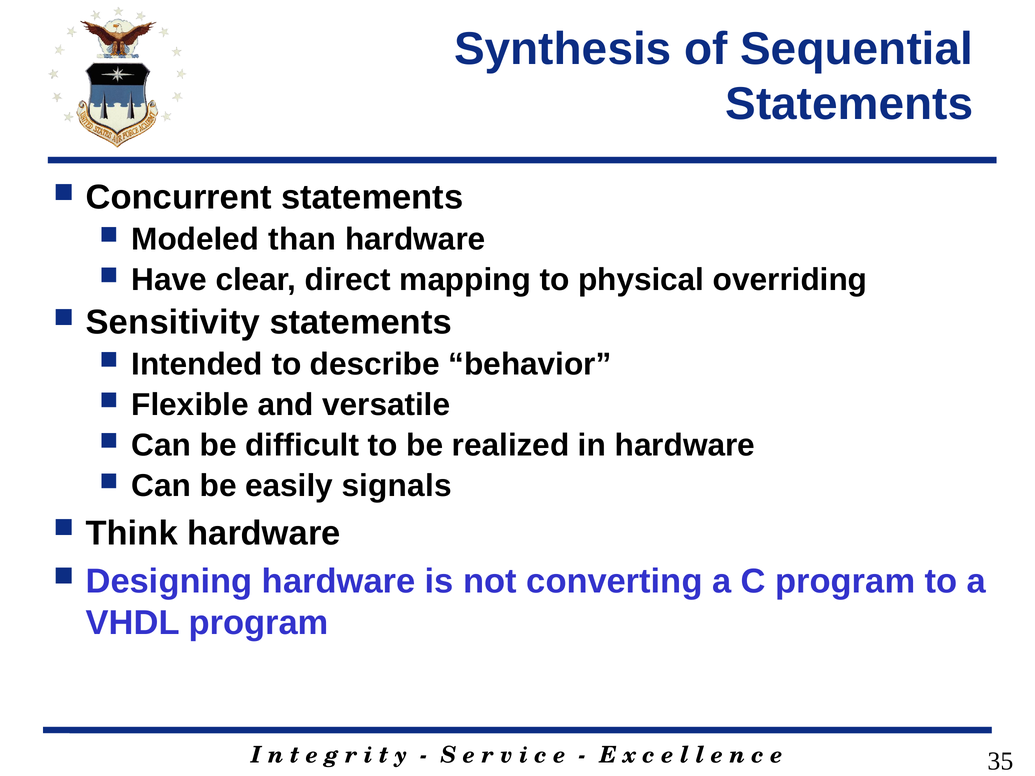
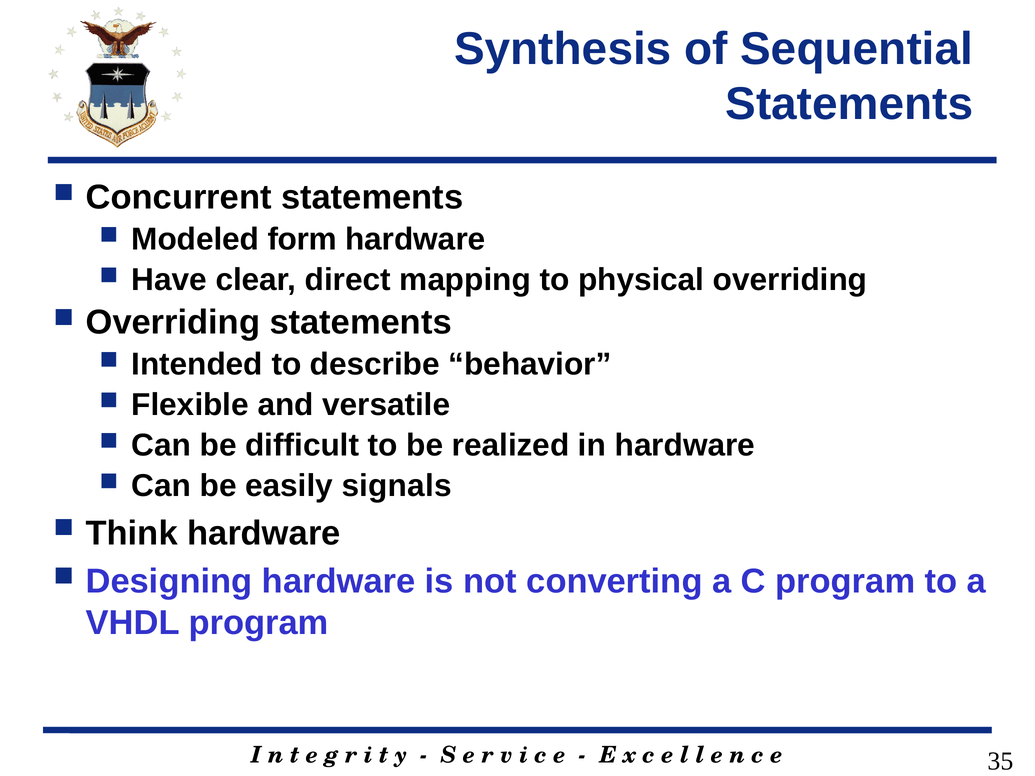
than: than -> form
Sensitivity at (173, 323): Sensitivity -> Overriding
